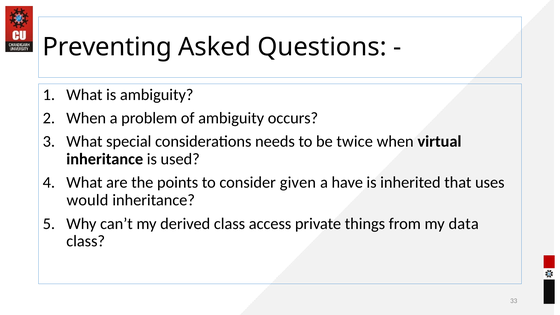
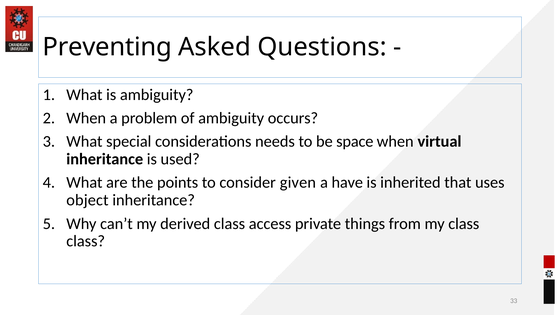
twice: twice -> space
would: would -> object
my data: data -> class
